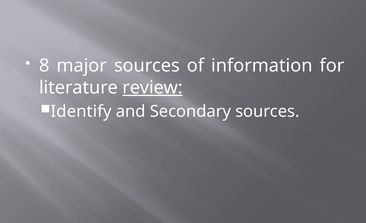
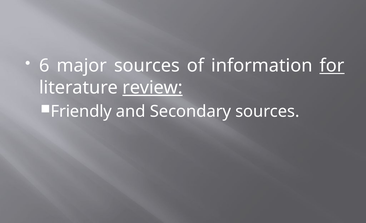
8: 8 -> 6
for underline: none -> present
Identify: Identify -> Friendly
